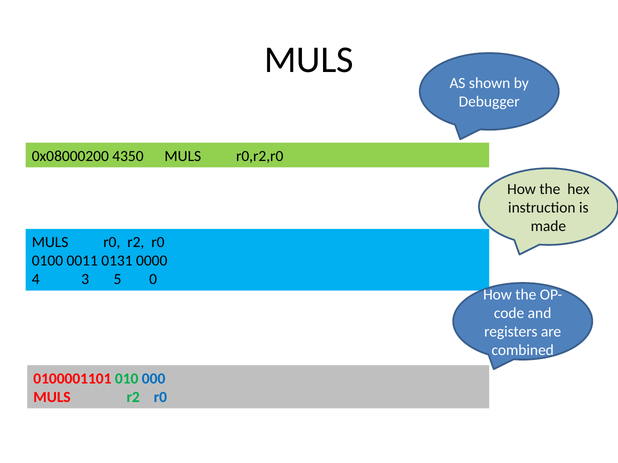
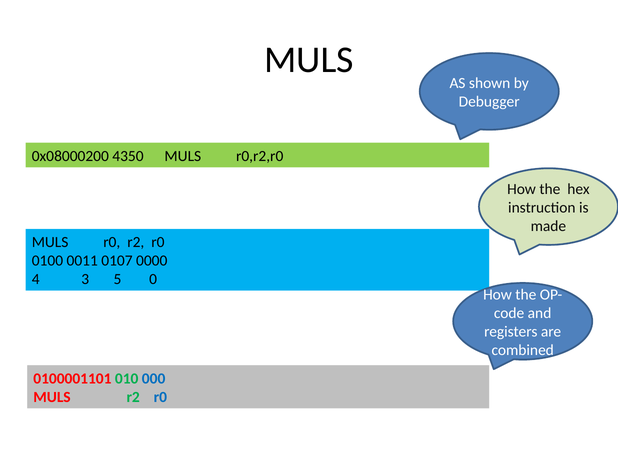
0131: 0131 -> 0107
